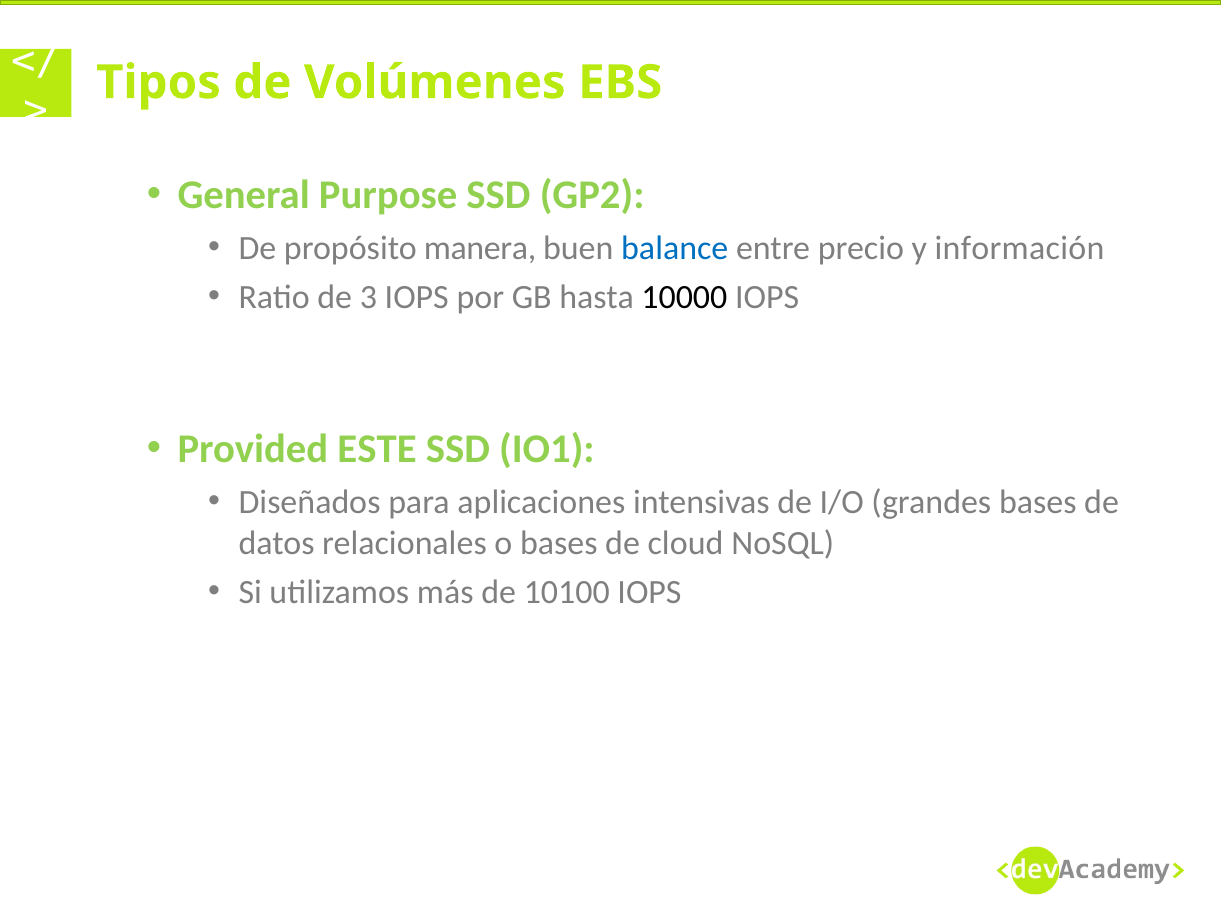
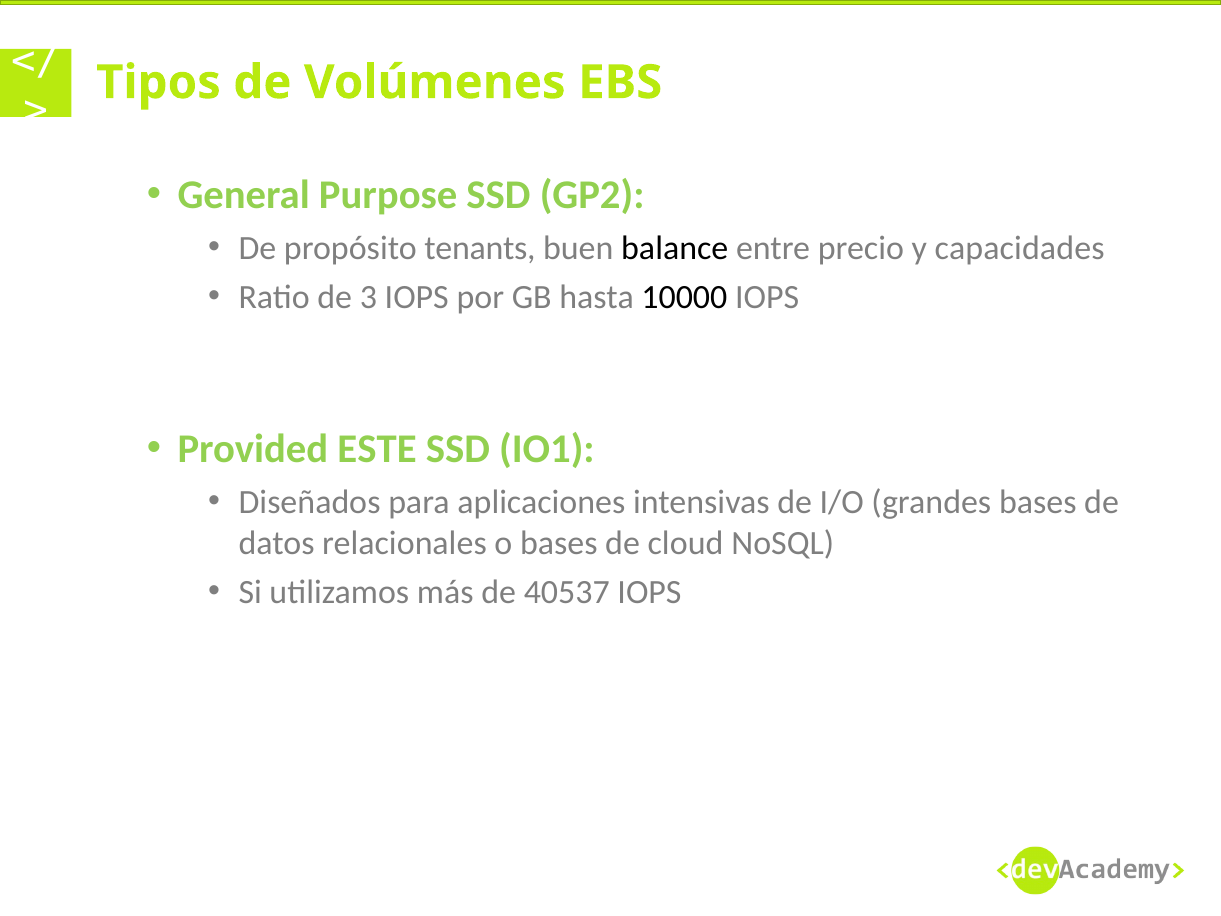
manera: manera -> tenants
balance colour: blue -> black
información: información -> capacidades
10100: 10100 -> 40537
